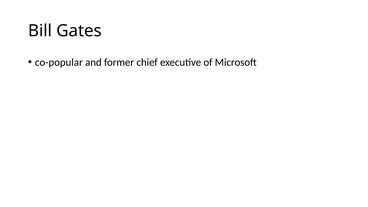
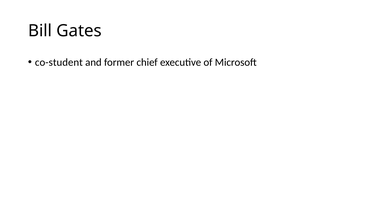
co-popular: co-popular -> co-student
